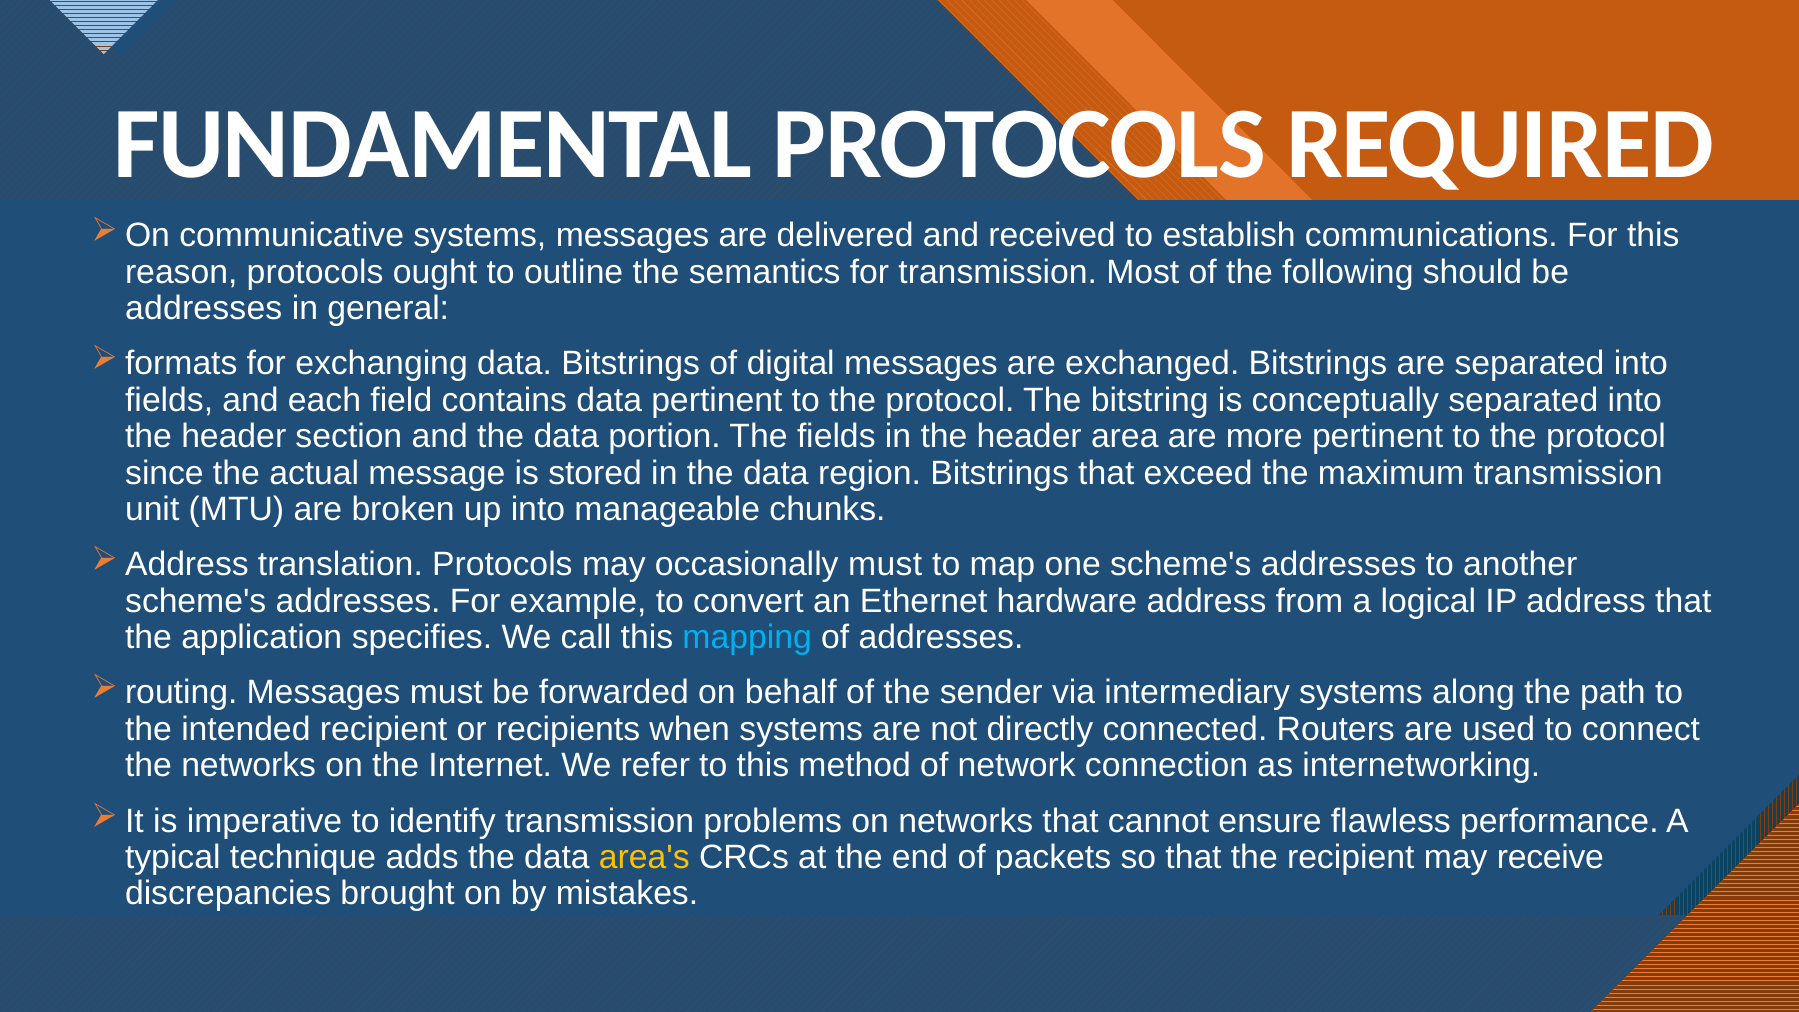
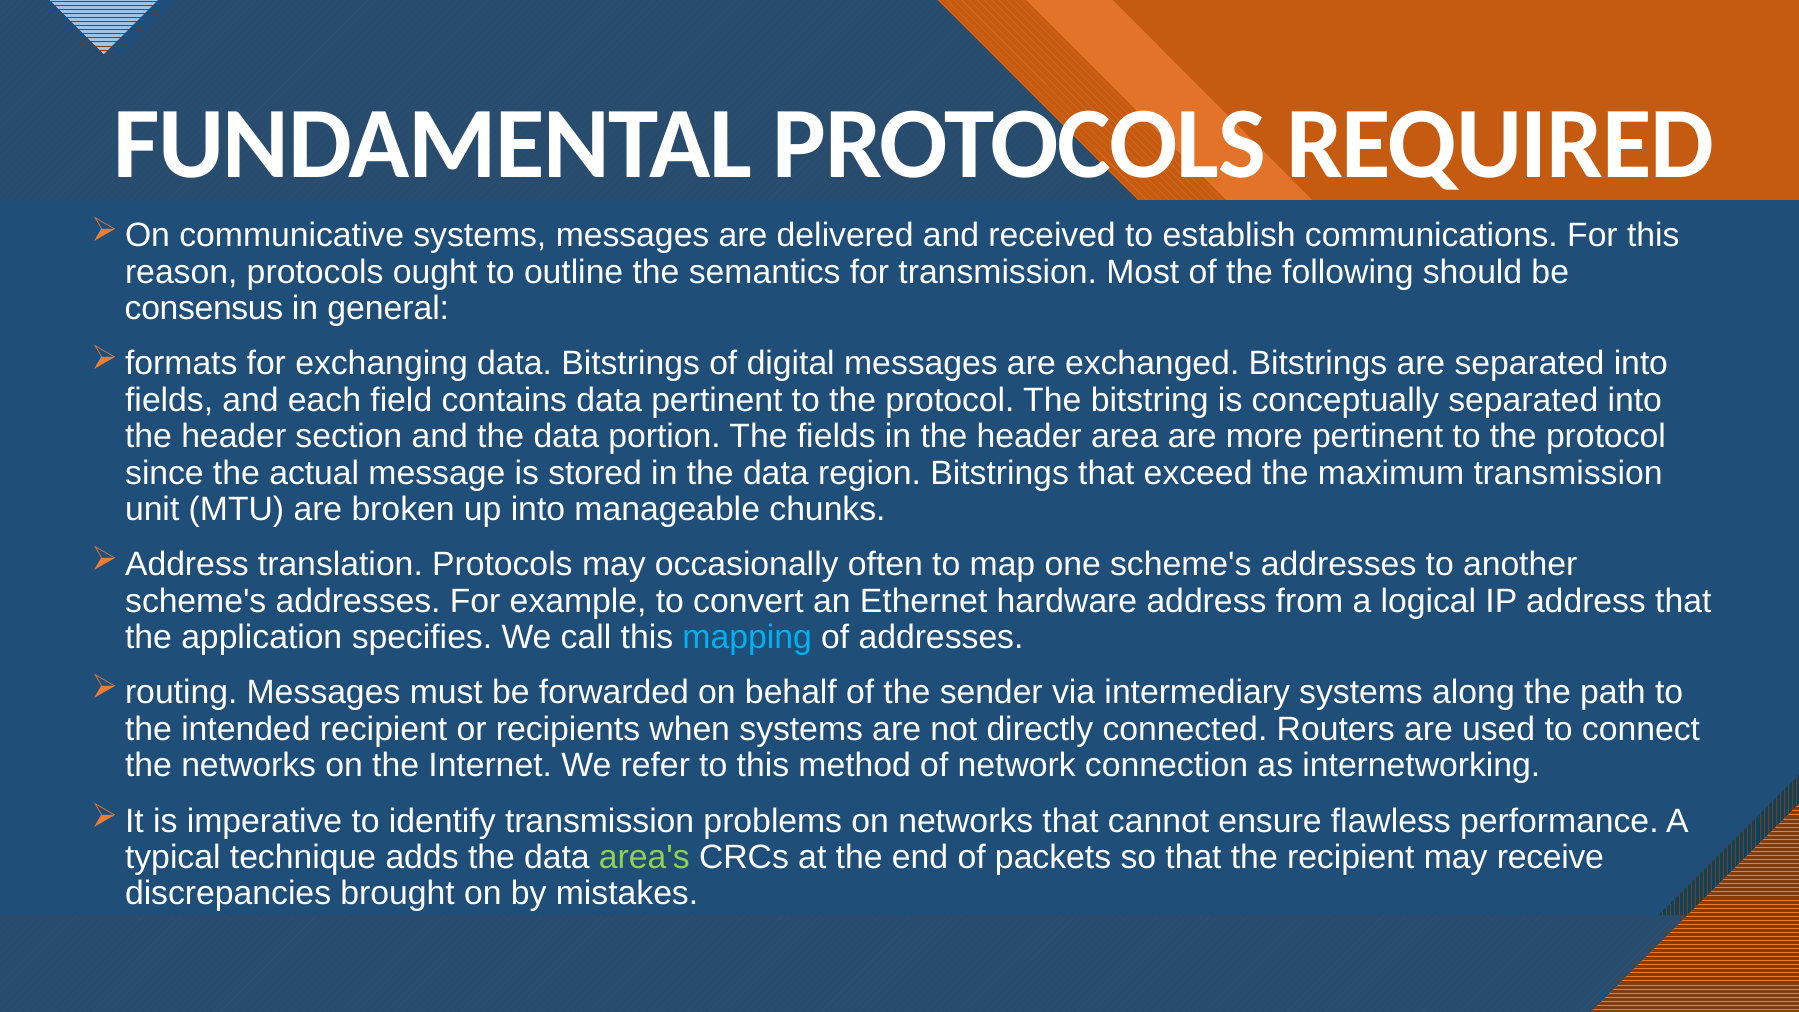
addresses at (204, 309): addresses -> consensus
occasionally must: must -> often
area's colour: yellow -> light green
